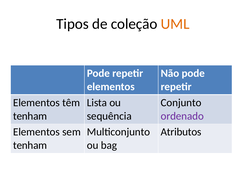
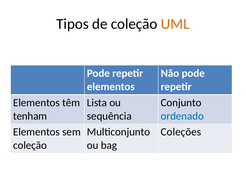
ordenado colour: purple -> blue
Atributos: Atributos -> Coleções
tenham at (30, 145): tenham -> coleção
